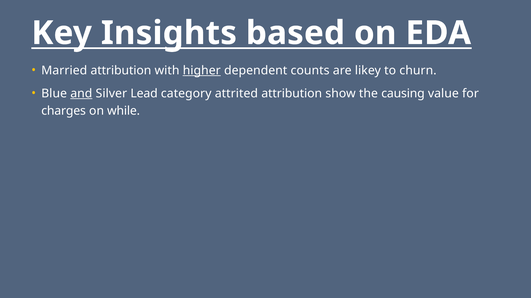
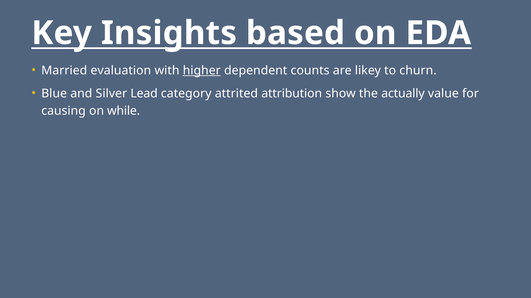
Married attribution: attribution -> evaluation
and underline: present -> none
causing: causing -> actually
charges: charges -> causing
